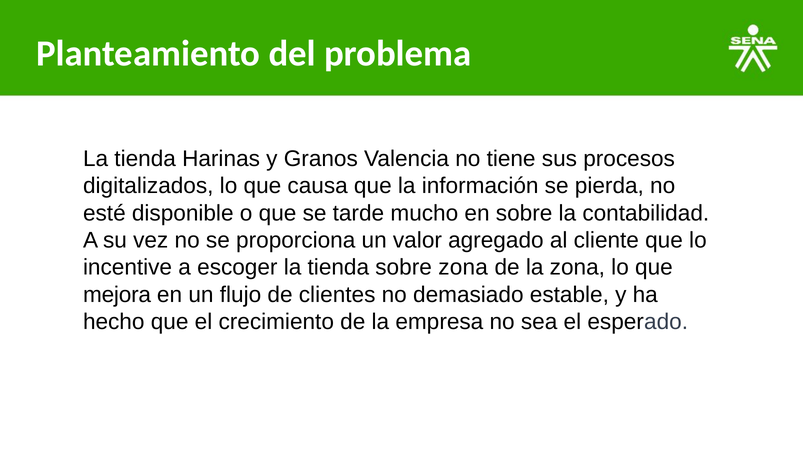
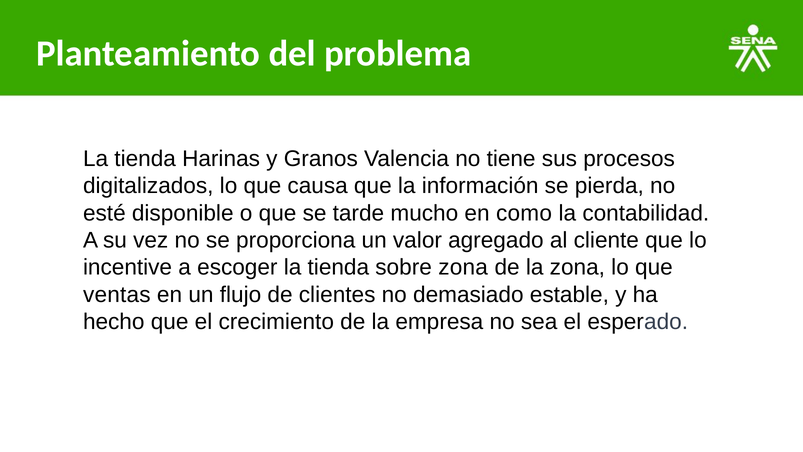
en sobre: sobre -> como
mejora: mejora -> ventas
